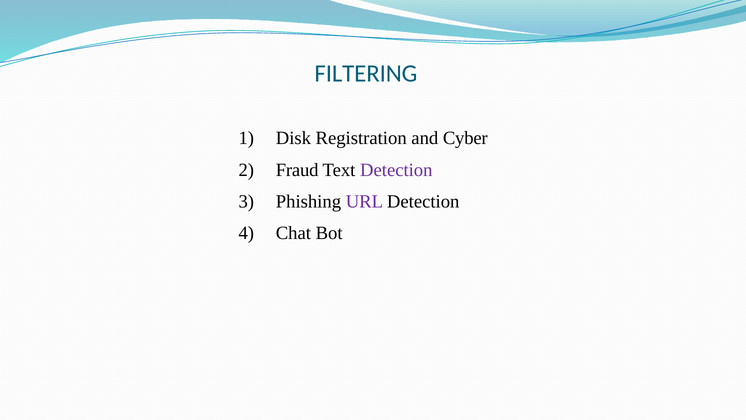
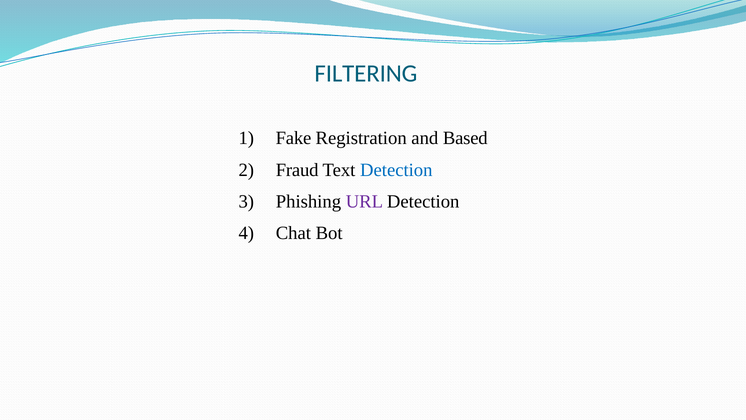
Disk: Disk -> Fake
Cyber: Cyber -> Based
Detection at (396, 170) colour: purple -> blue
